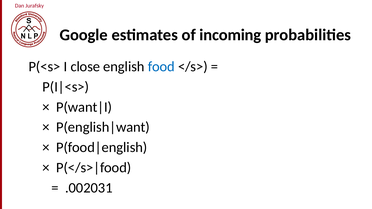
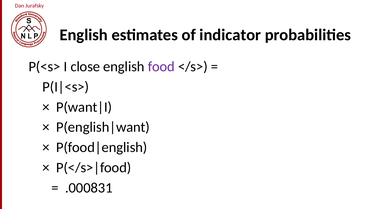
Google at (84, 35): Google -> English
incoming: incoming -> indicator
food colour: blue -> purple
.002031: .002031 -> .000831
